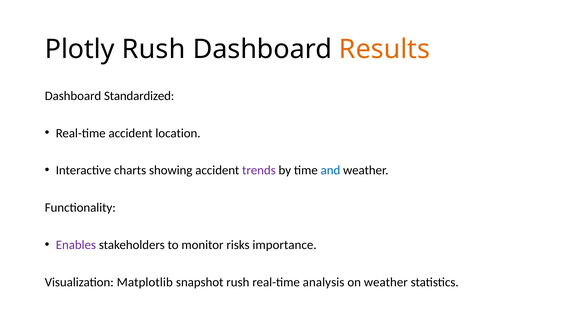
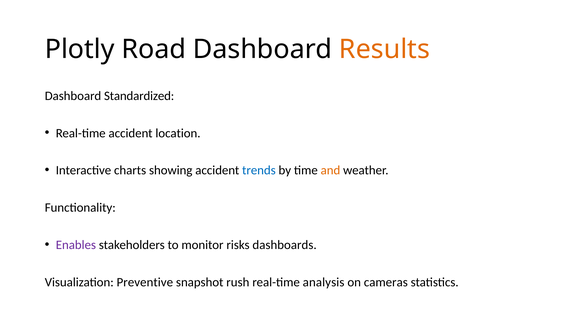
Plotly Rush: Rush -> Road
trends colour: purple -> blue
and colour: blue -> orange
importance: importance -> dashboards
Matplotlib: Matplotlib -> Preventive
on weather: weather -> cameras
